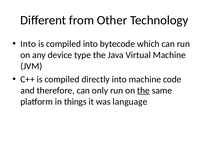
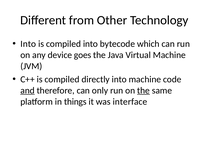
type: type -> goes
and underline: none -> present
language: language -> interface
